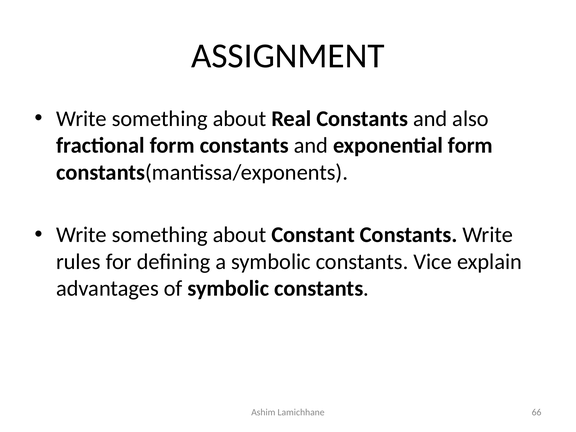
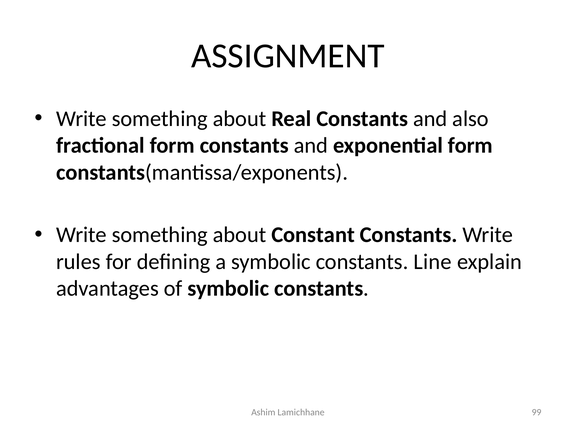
Vice: Vice -> Line
66: 66 -> 99
